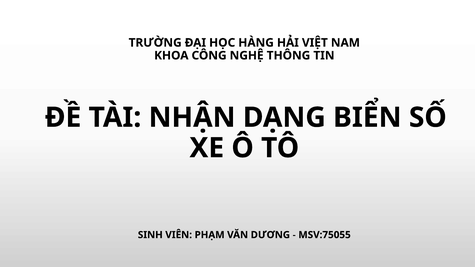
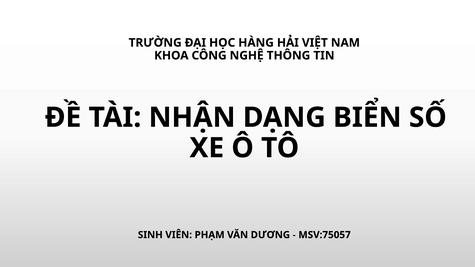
MSV:75055: MSV:75055 -> MSV:75057
